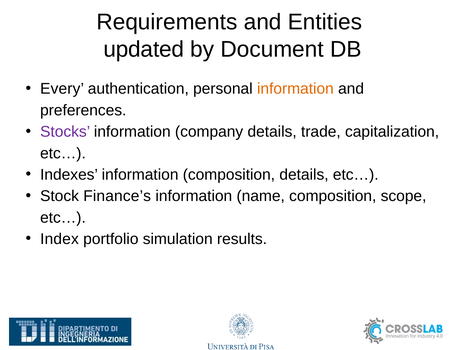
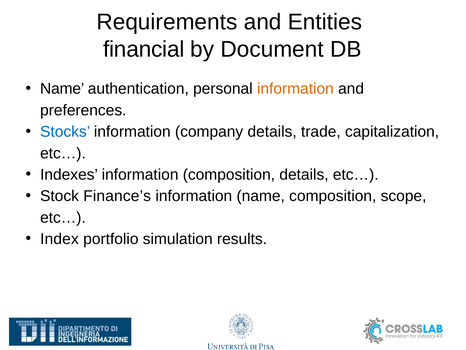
updated: updated -> financial
Every at (62, 89): Every -> Name
Stocks colour: purple -> blue
